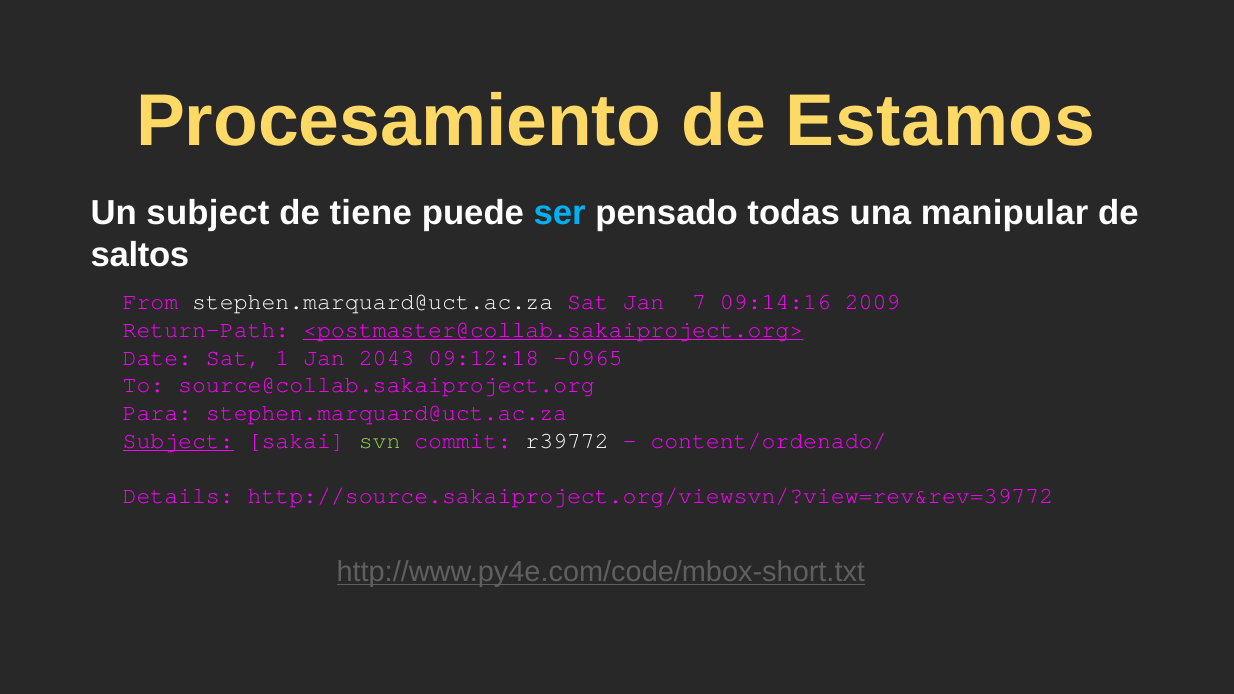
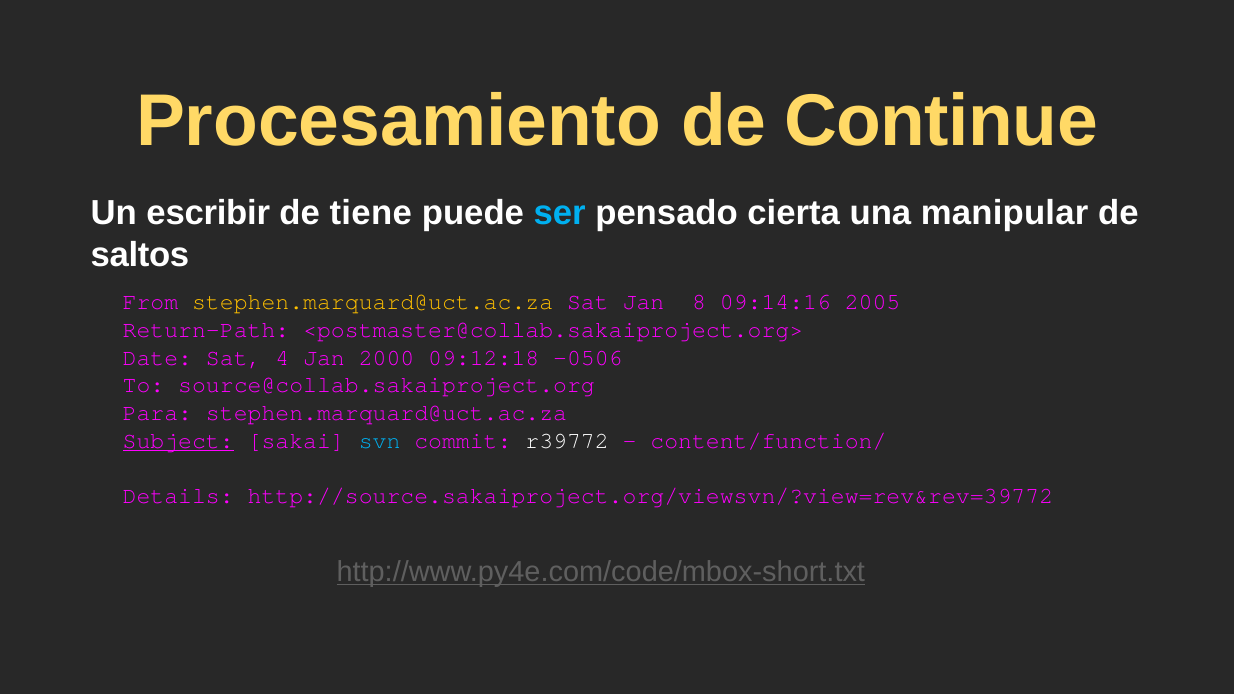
Estamos: Estamos -> Continue
Un subject: subject -> escribir
todas: todas -> cierta
stephen.marquard@uct.ac.za at (373, 302) colour: white -> yellow
7: 7 -> 8
2009: 2009 -> 2005
<postmaster@collab.sakaiproject.org> underline: present -> none
1: 1 -> 4
2043: 2043 -> 2000
-0965: -0965 -> -0506
svn colour: light green -> light blue
content/ordenado/: content/ordenado/ -> content/function/
